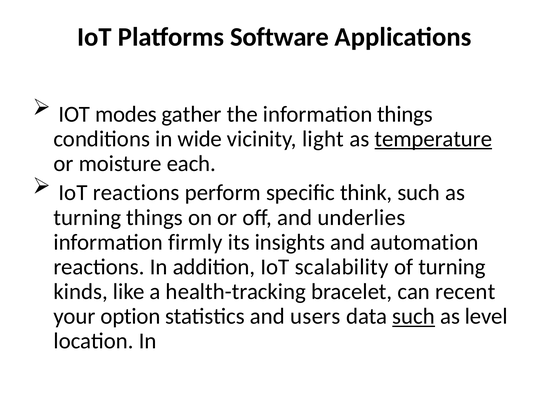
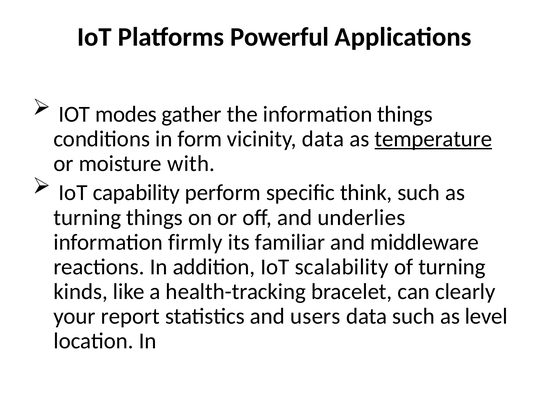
Software: Software -> Powerful
wide: wide -> form
vicinity light: light -> data
each: each -> with
IoT reactions: reactions -> capability
insights: insights -> familiar
automation: automation -> middleware
recent: recent -> clearly
option: option -> report
such at (414, 316) underline: present -> none
